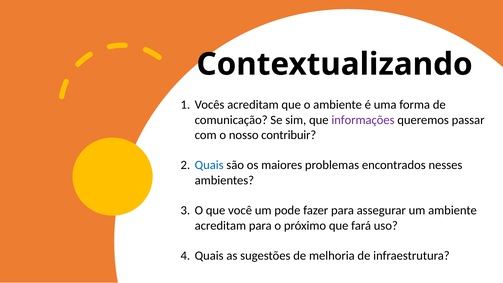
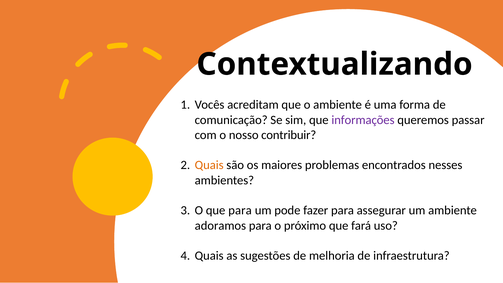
Quais at (209, 165) colour: blue -> orange
que você: você -> para
acreditam at (220, 225): acreditam -> adoramos
